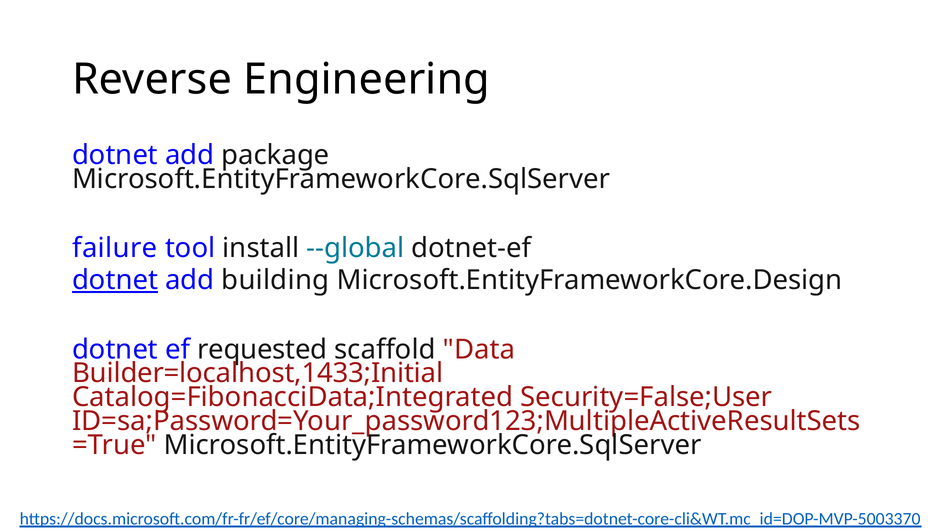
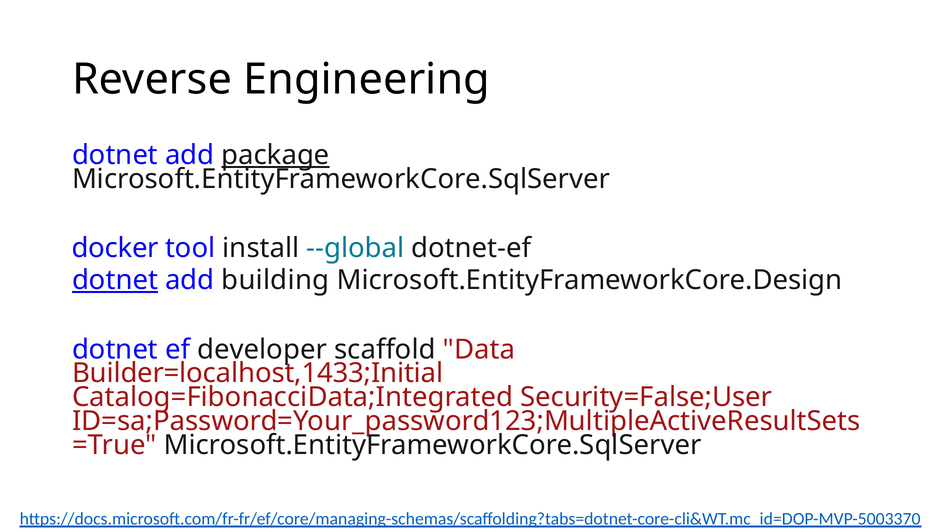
package underline: none -> present
failure: failure -> docker
requested: requested -> developer
